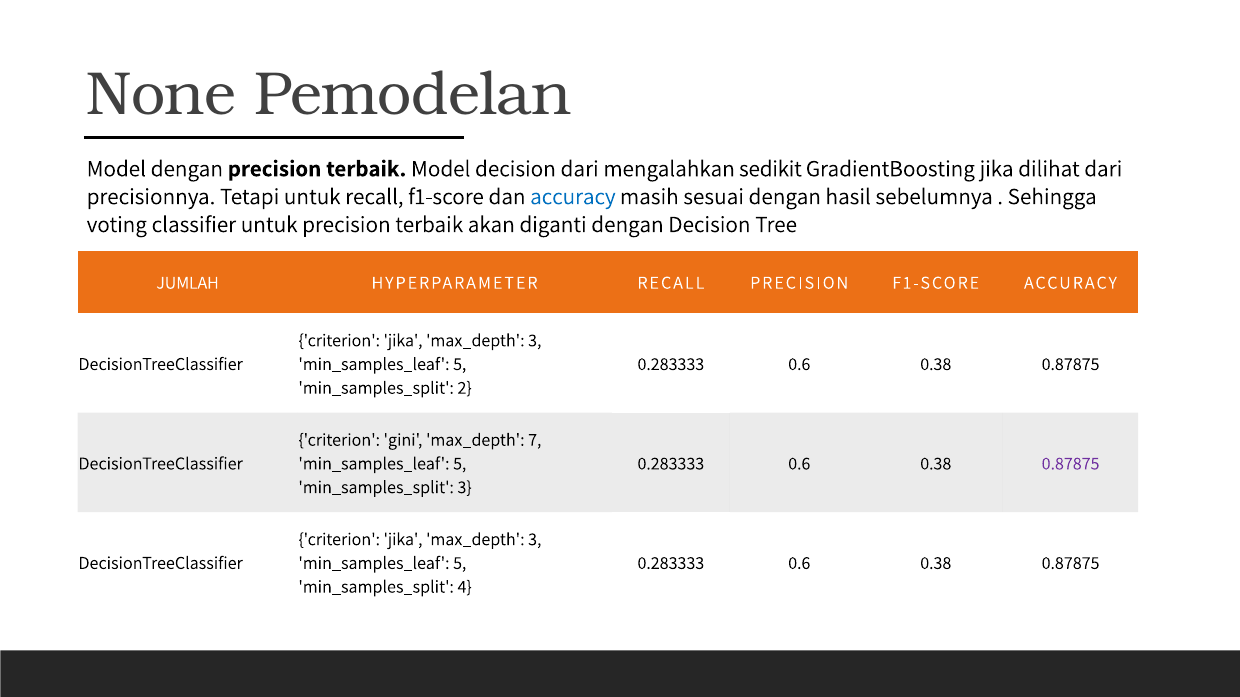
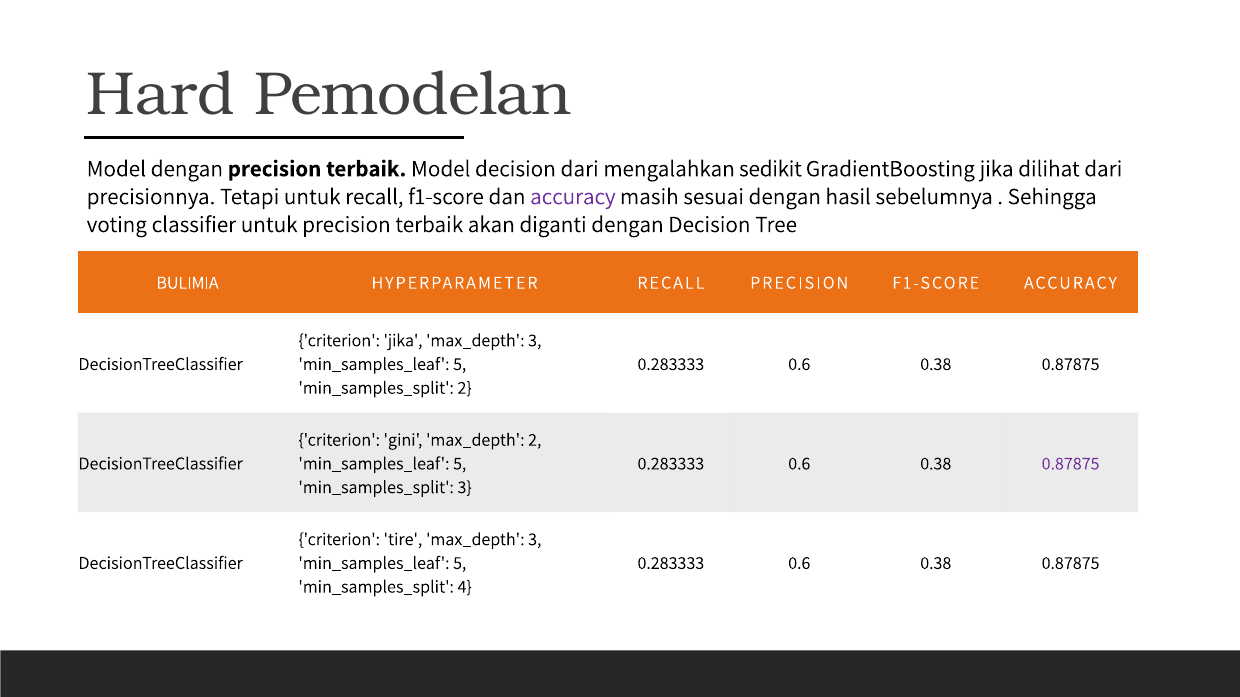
None: None -> Hard
accuracy at (573, 197) colour: blue -> purple
JUMLAH: JUMLAH -> BULIMIA
7 at (535, 440): 7 -> 2
jika at (403, 540): jika -> tire
